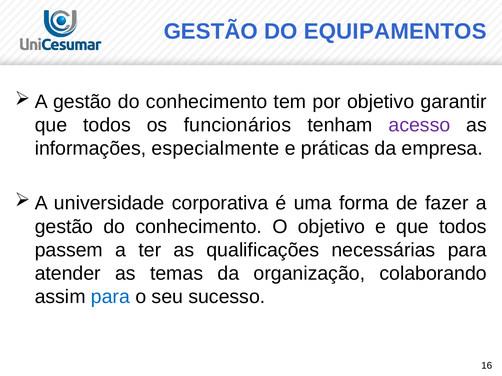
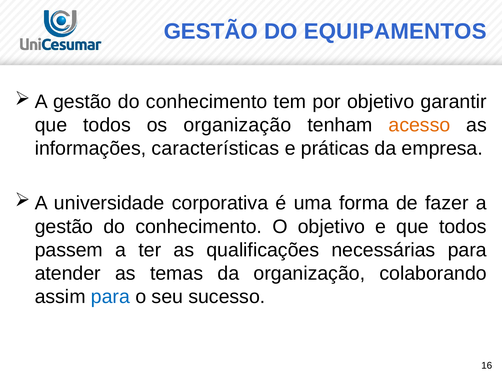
os funcionários: funcionários -> organização
acesso colour: purple -> orange
especialmente: especialmente -> características
